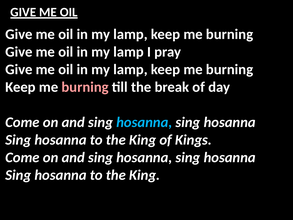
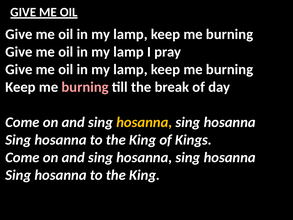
hosanna at (144, 122) colour: light blue -> yellow
